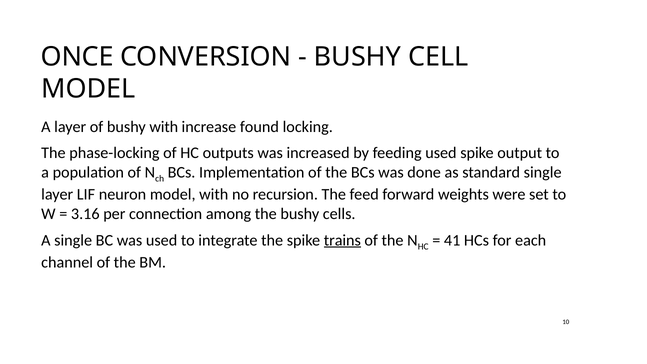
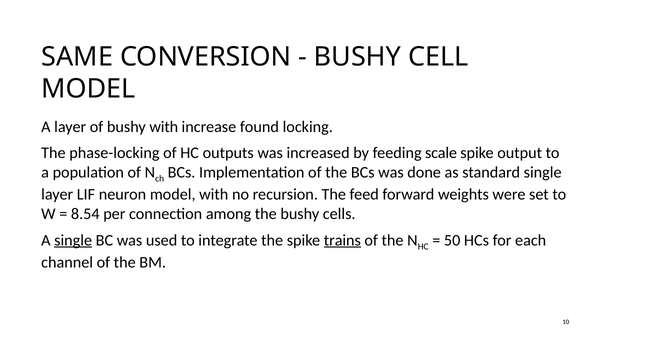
ONCE: ONCE -> SAME
feeding used: used -> scale
3.16: 3.16 -> 8.54
single at (73, 240) underline: none -> present
41: 41 -> 50
